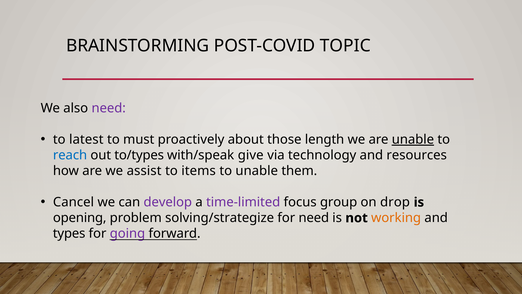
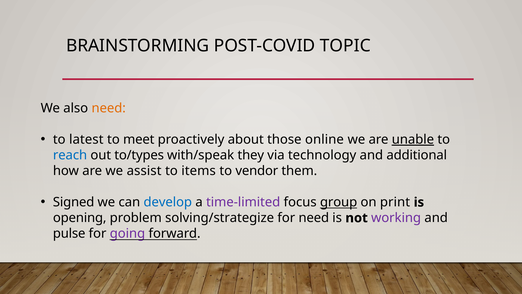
need at (109, 108) colour: purple -> orange
must: must -> meet
length: length -> online
give: give -> they
resources: resources -> additional
to unable: unable -> vendor
Cancel: Cancel -> Signed
develop colour: purple -> blue
group underline: none -> present
drop: drop -> print
working colour: orange -> purple
types: types -> pulse
